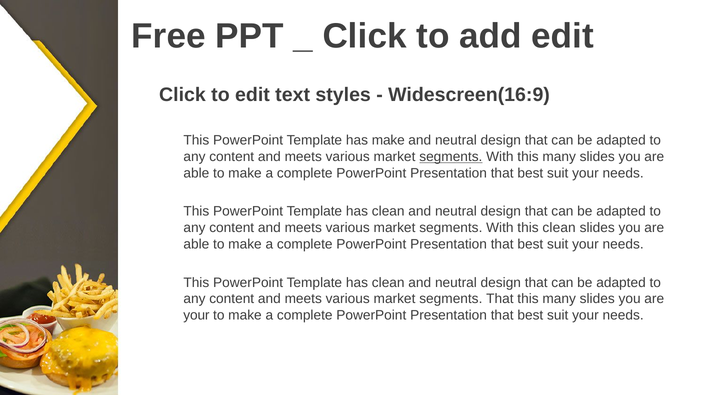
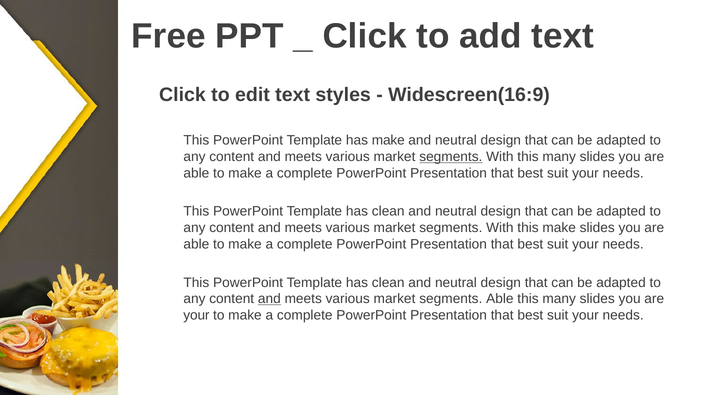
add edit: edit -> text
this clean: clean -> make
and at (269, 299) underline: none -> present
segments That: That -> Able
